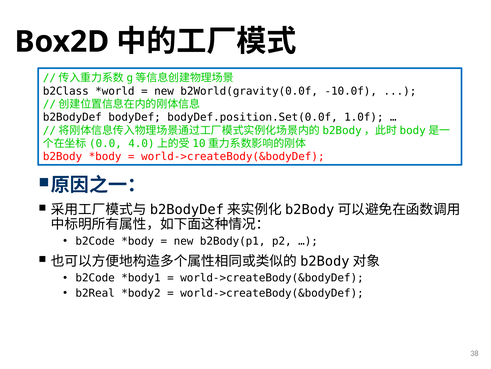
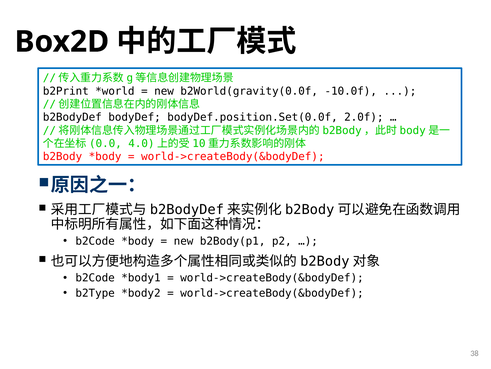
b2Class: b2Class -> b2Print
1.0f: 1.0f -> 2.0f
b2Real: b2Real -> b2Type
